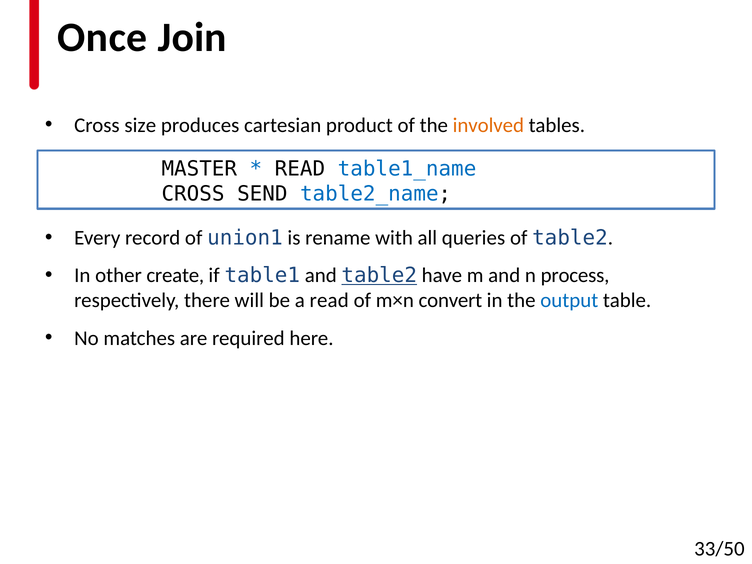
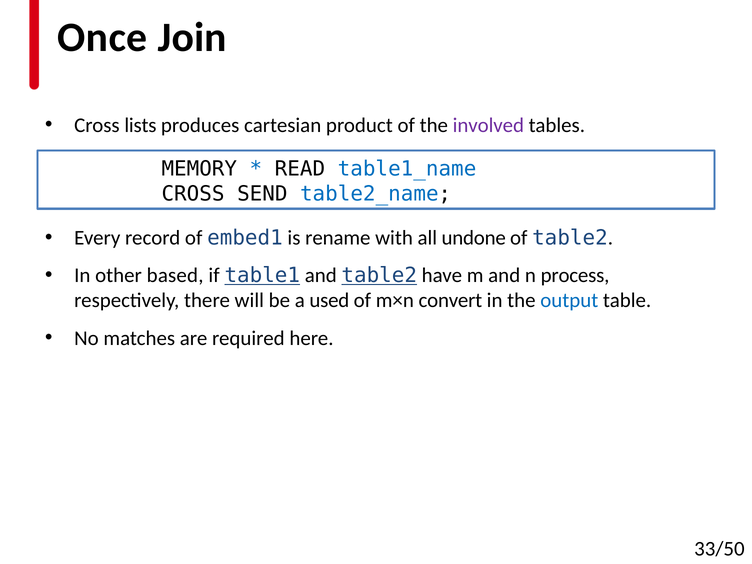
size: size -> lists
involved colour: orange -> purple
MASTER: MASTER -> MEMORY
union1: union1 -> embed1
queries: queries -> undone
create: create -> based
table1 underline: none -> present
a read: read -> used
